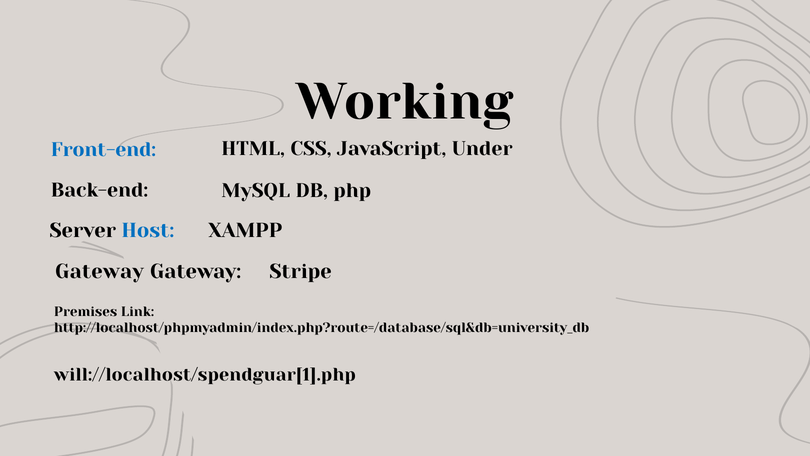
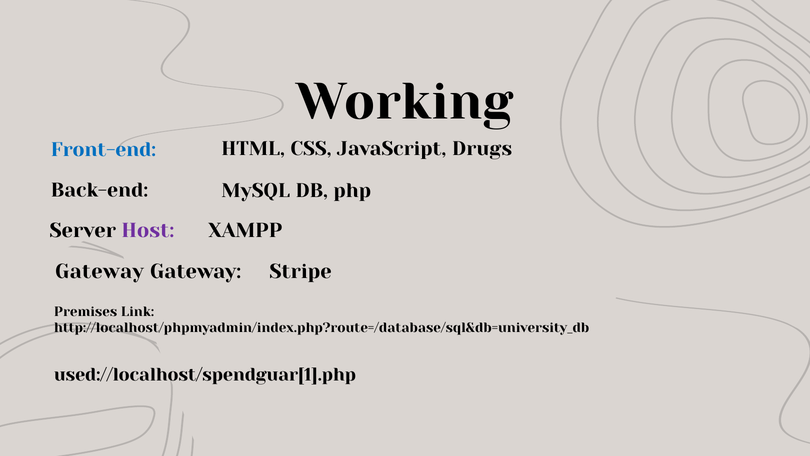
Under: Under -> Drugs
Host colour: blue -> purple
will://localhost/spendguar[1].php: will://localhost/spendguar[1].php -> used://localhost/spendguar[1].php
